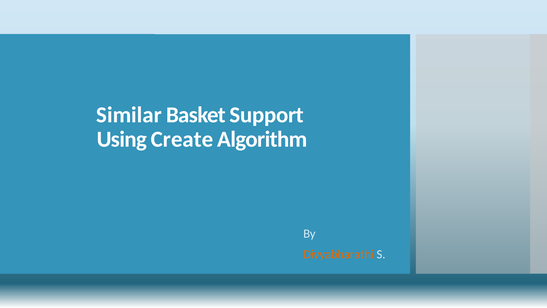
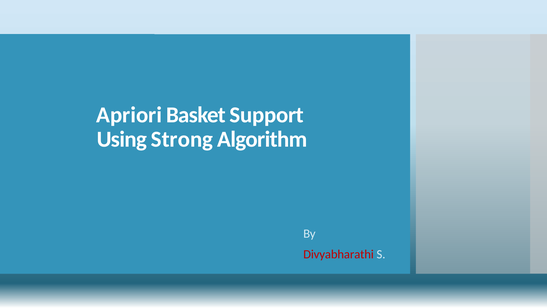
Similar: Similar -> Apriori
Create: Create -> Strong
Divyabharathi colour: orange -> red
